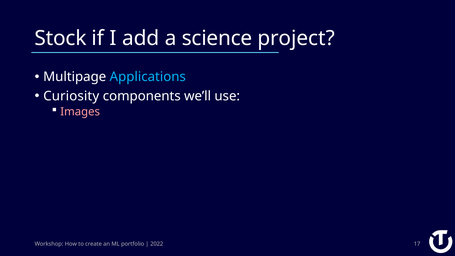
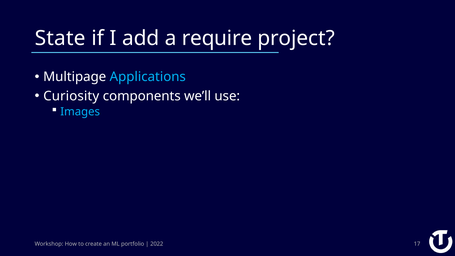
Stock: Stock -> State
science: science -> require
Images colour: pink -> light blue
